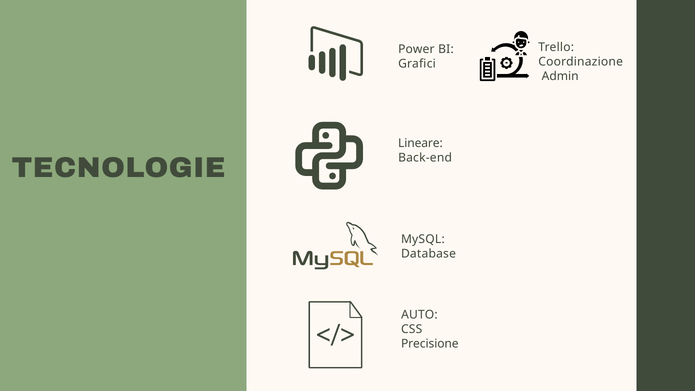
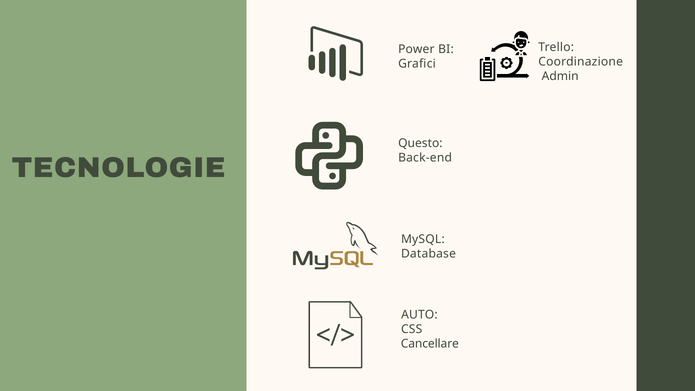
Lineare: Lineare -> Questo
Precisione: Precisione -> Cancellare
